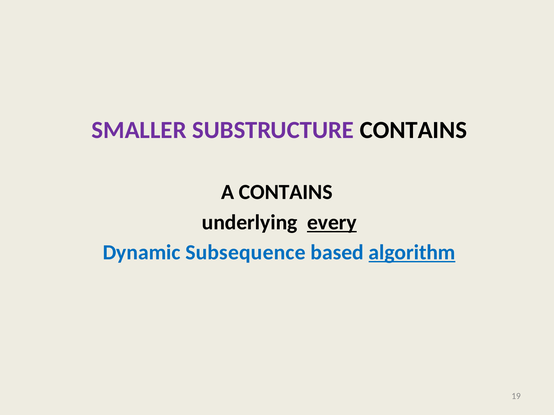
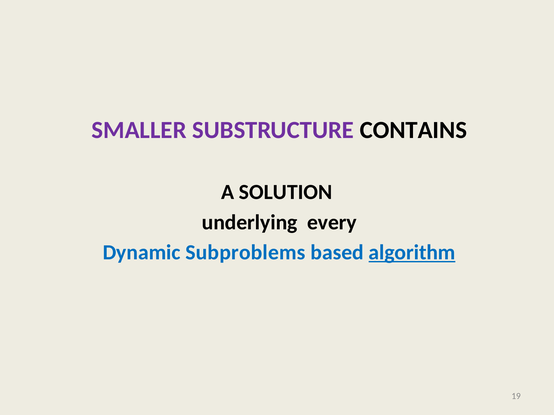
A CONTAINS: CONTAINS -> SOLUTION
every underline: present -> none
Subsequence: Subsequence -> Subproblems
